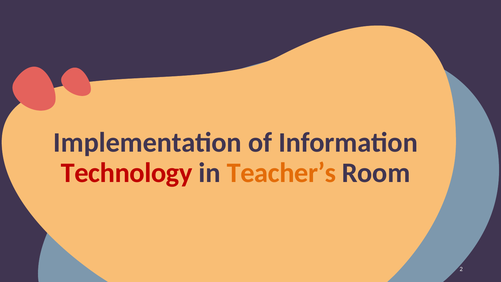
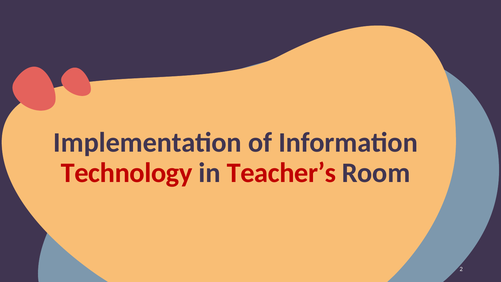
Teacher’s colour: orange -> red
